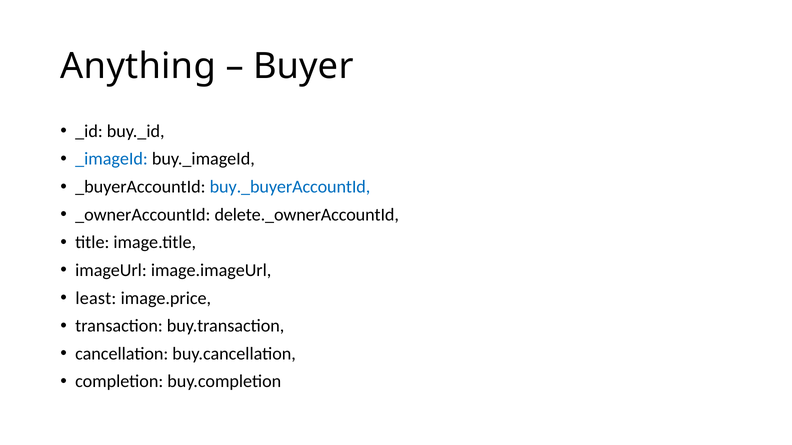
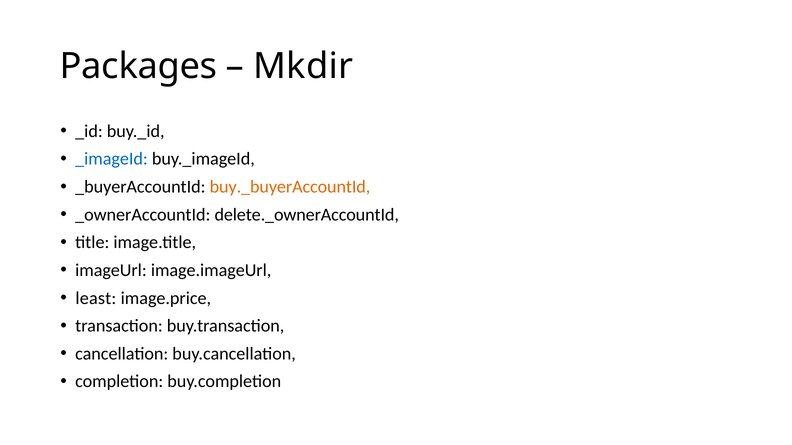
Anything: Anything -> Packages
Buyer: Buyer -> Mkdir
buy._buyerAccountId colour: blue -> orange
